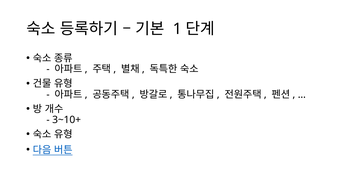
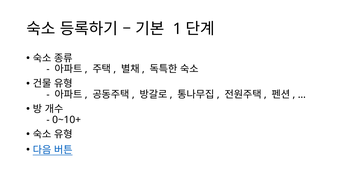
3~10+: 3~10+ -> 0~10+
